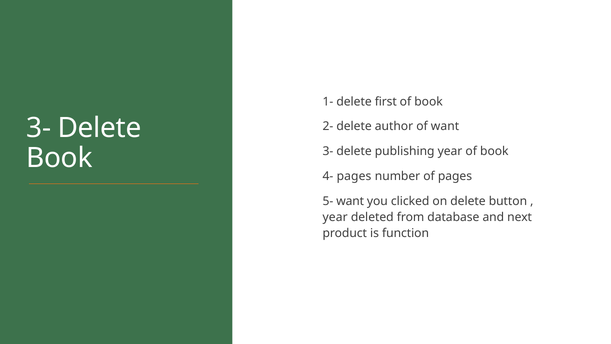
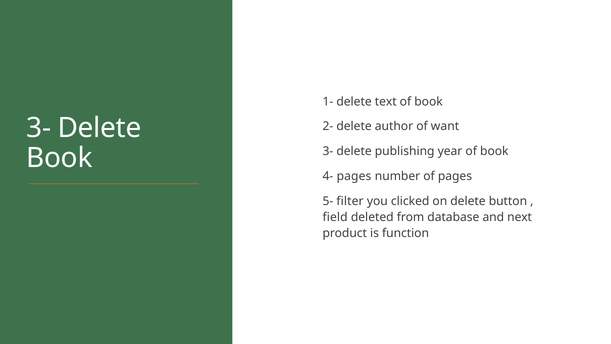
first: first -> text
5- want: want -> filter
year at (335, 217): year -> field
